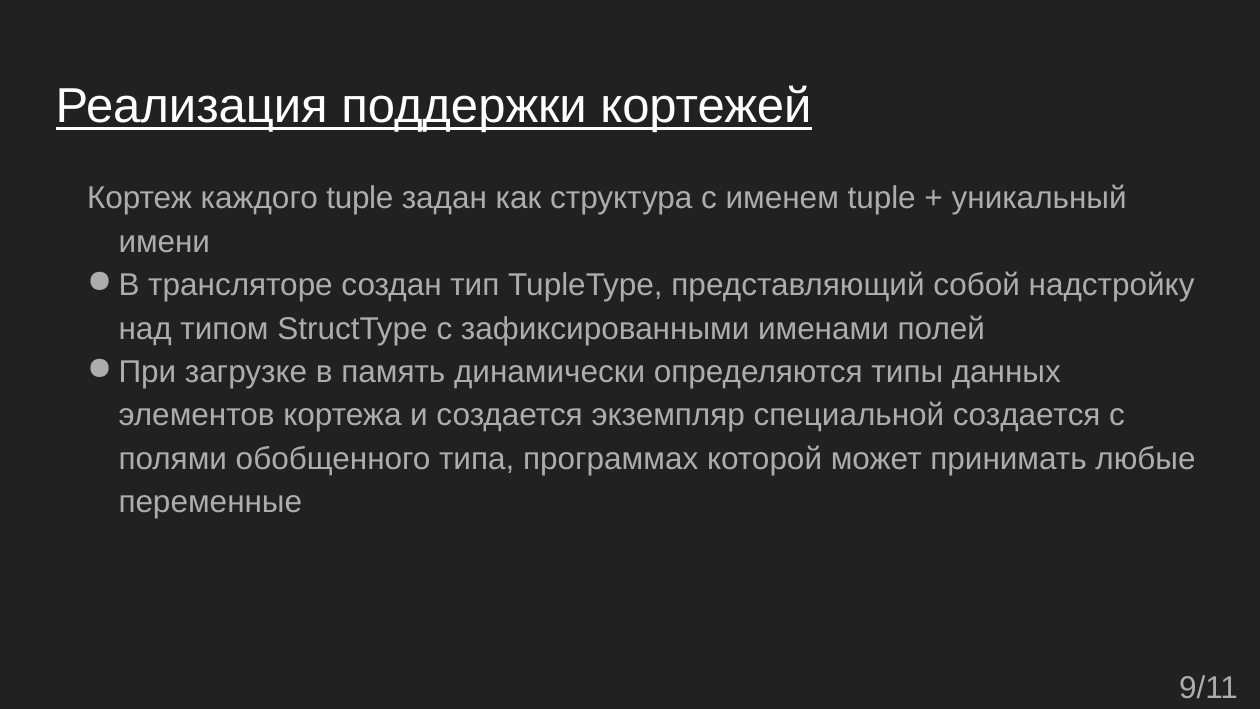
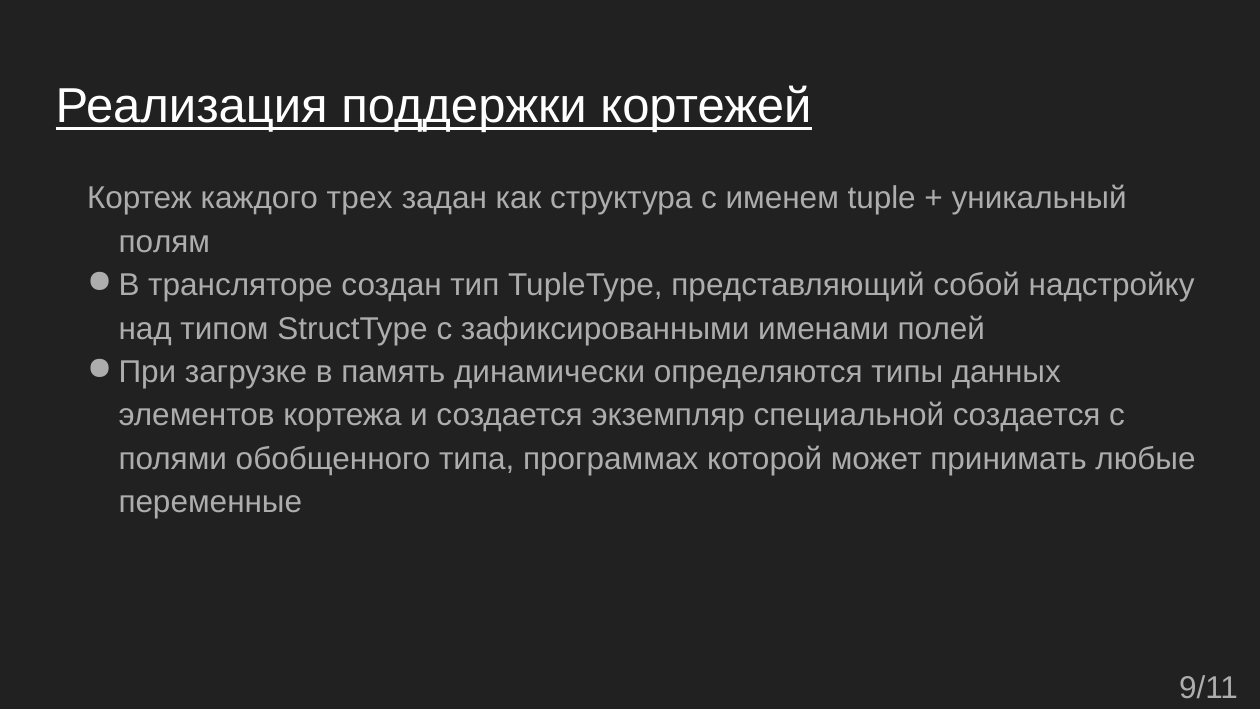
каждого tuple: tuple -> трех
имени: имени -> полям
